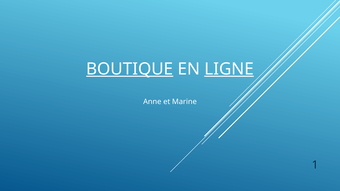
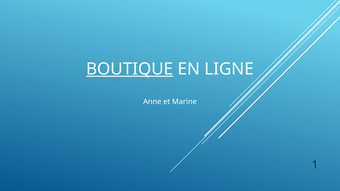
LIGNE underline: present -> none
